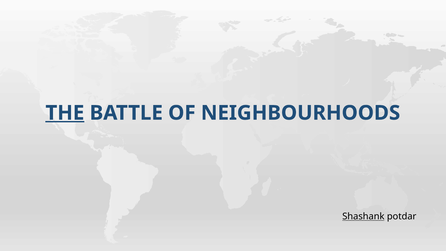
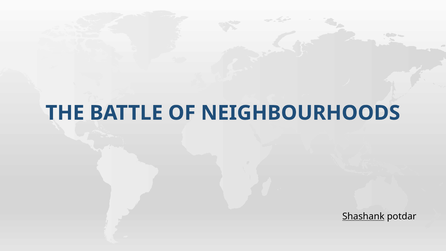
THE underline: present -> none
